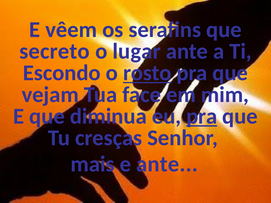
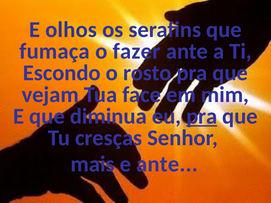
vêem: vêem -> olhos
secreto: secreto -> fumaça
lugar: lugar -> fazer
rosto underline: present -> none
